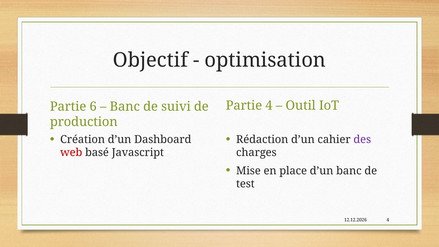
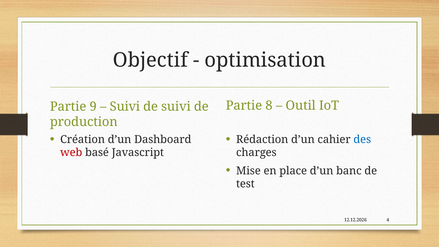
Partie 4: 4 -> 8
6: 6 -> 9
Banc at (125, 107): Banc -> Suivi
des colour: purple -> blue
